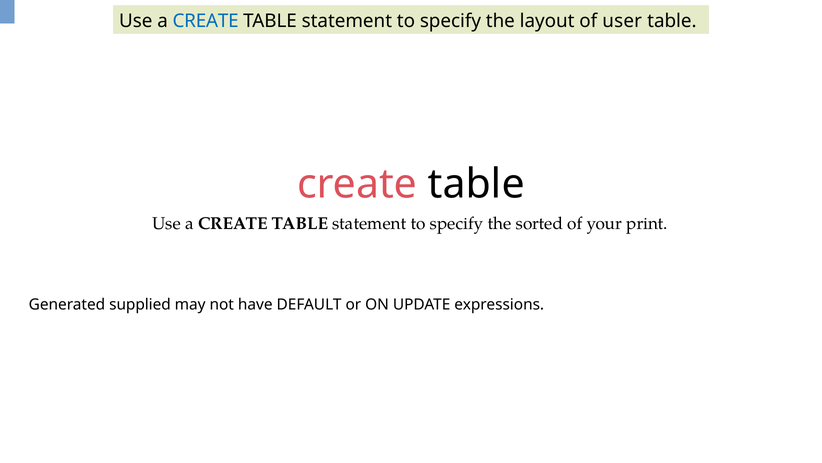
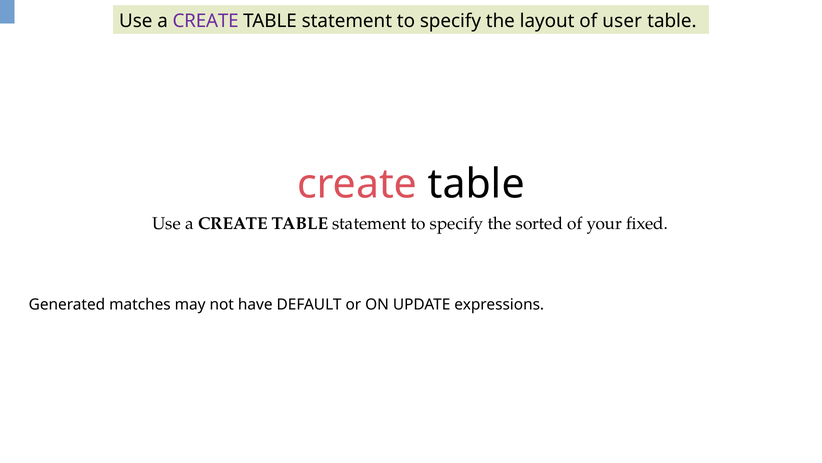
CREATE at (206, 21) colour: blue -> purple
print: print -> fixed
supplied: supplied -> matches
